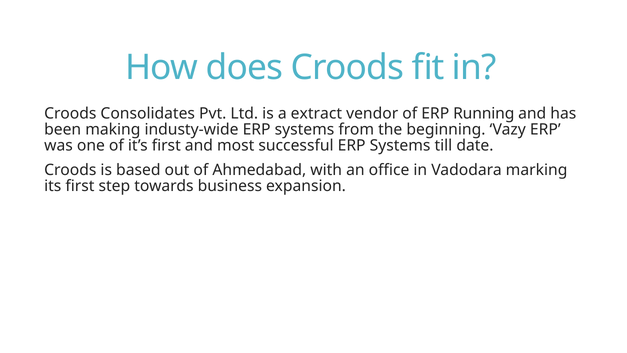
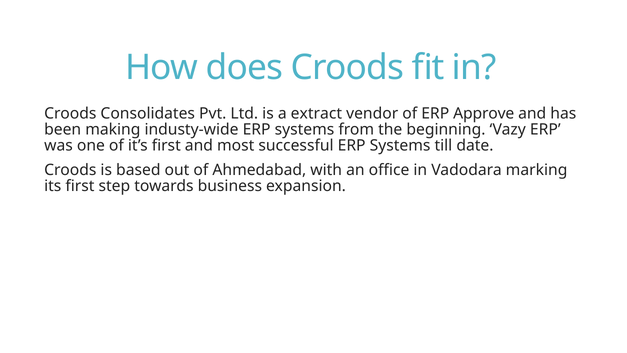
Running: Running -> Approve
